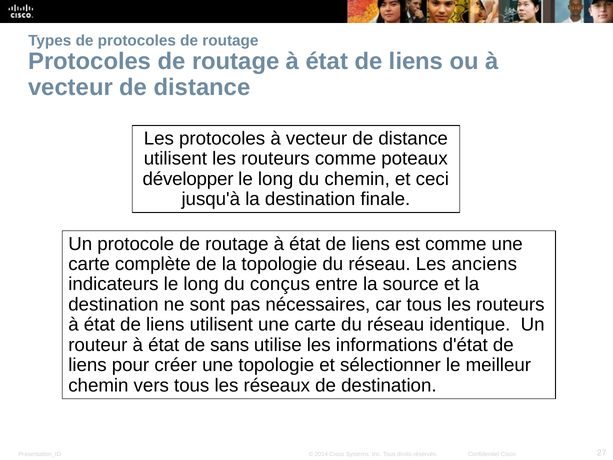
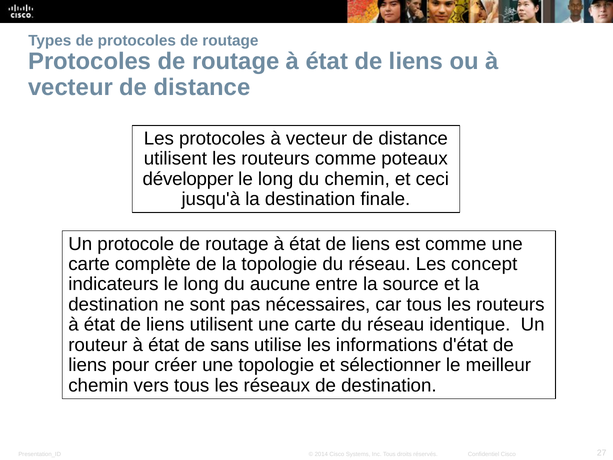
anciens: anciens -> concept
conçus: conçus -> aucune
